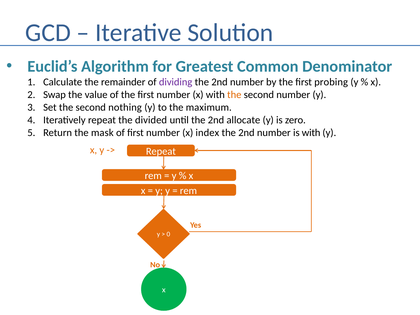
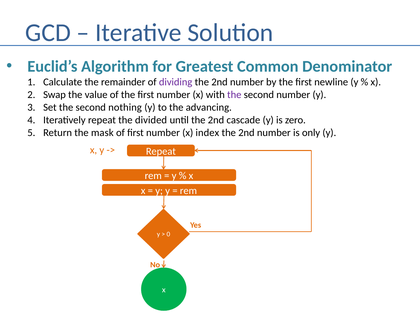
probing: probing -> newline
the at (234, 95) colour: orange -> purple
maximum: maximum -> advancing
allocate: allocate -> cascade
is with: with -> only
